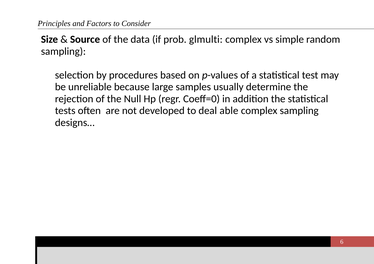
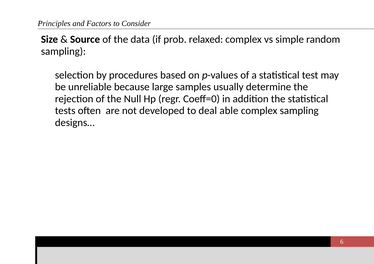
glmulti: glmulti -> relaxed
